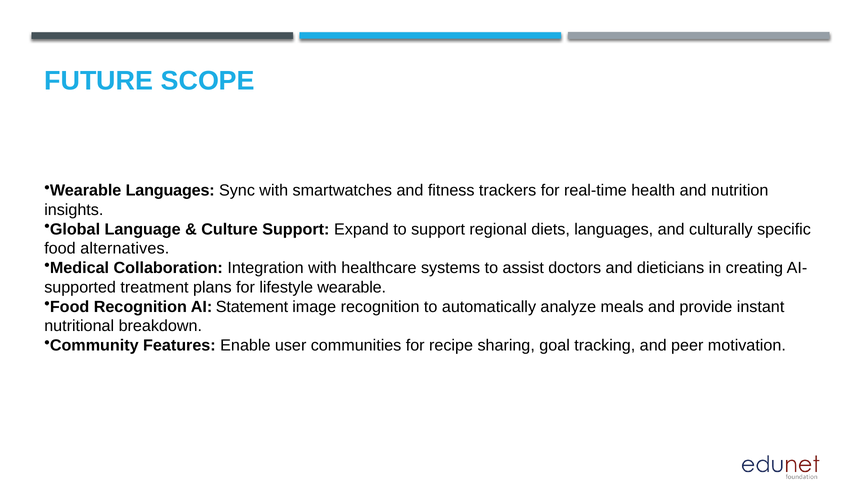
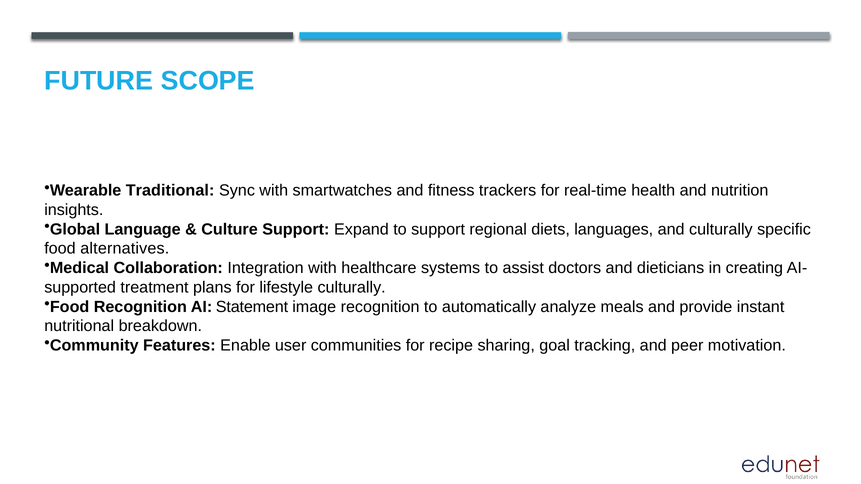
Wearable Languages: Languages -> Traditional
lifestyle wearable: wearable -> culturally
